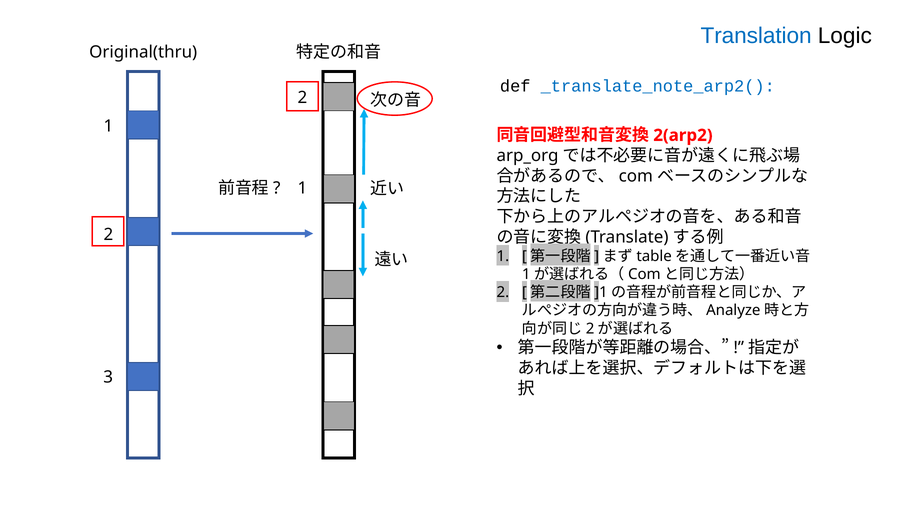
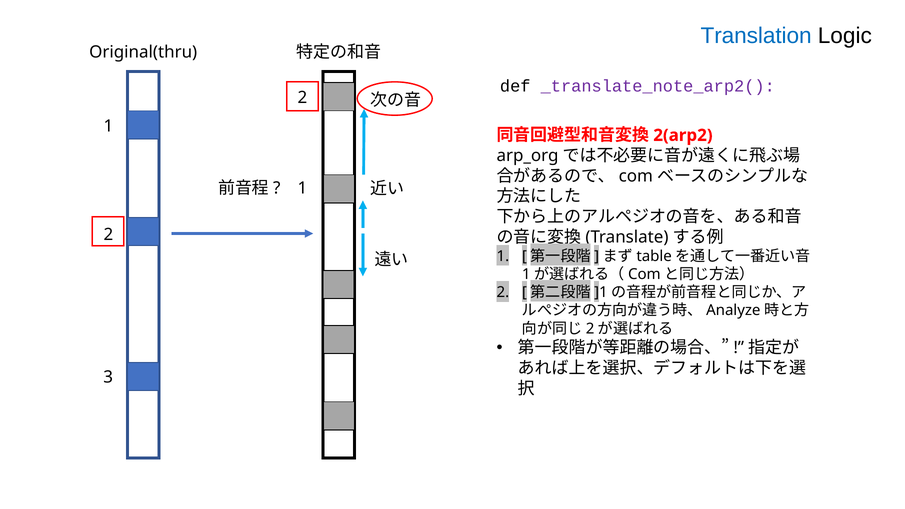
_translate_note_arp2( colour: blue -> purple
